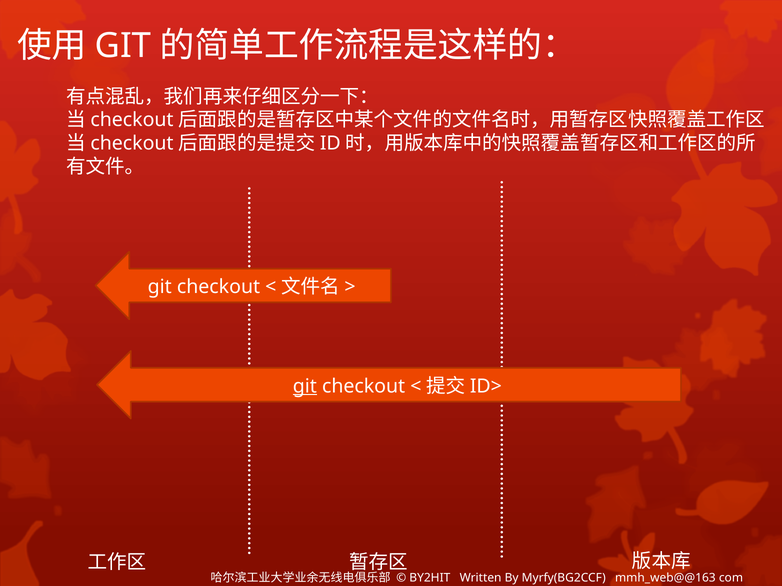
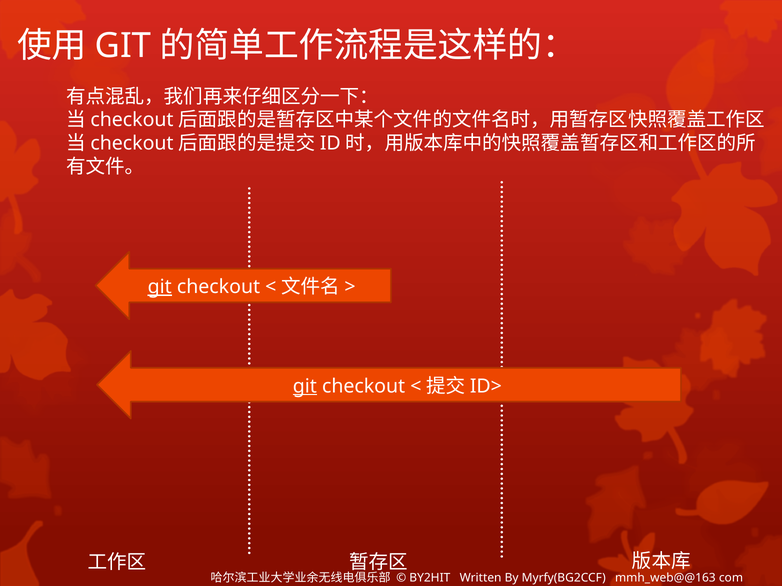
git at (160, 287) underline: none -> present
